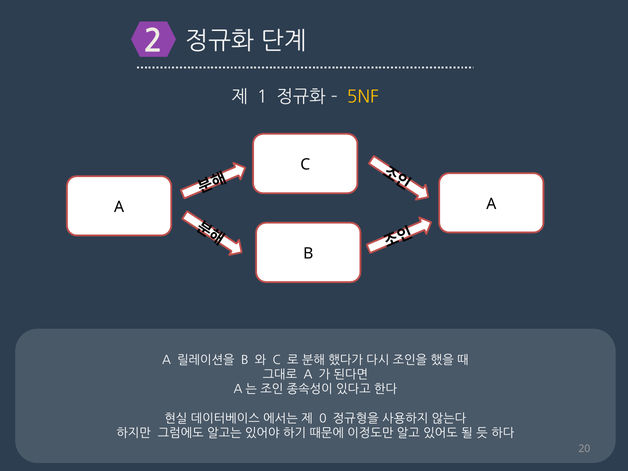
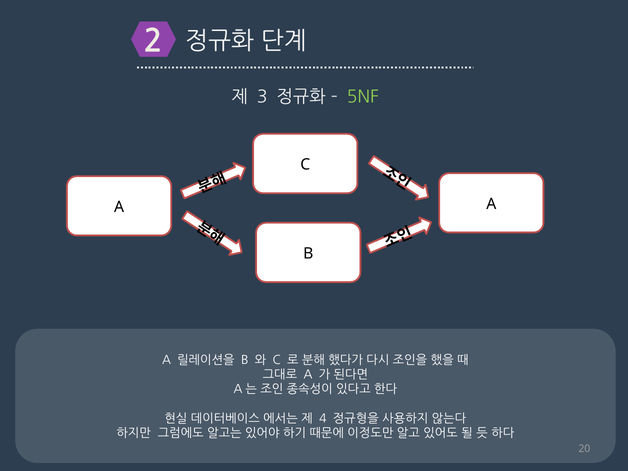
1: 1 -> 3
5NF colour: yellow -> light green
0: 0 -> 4
